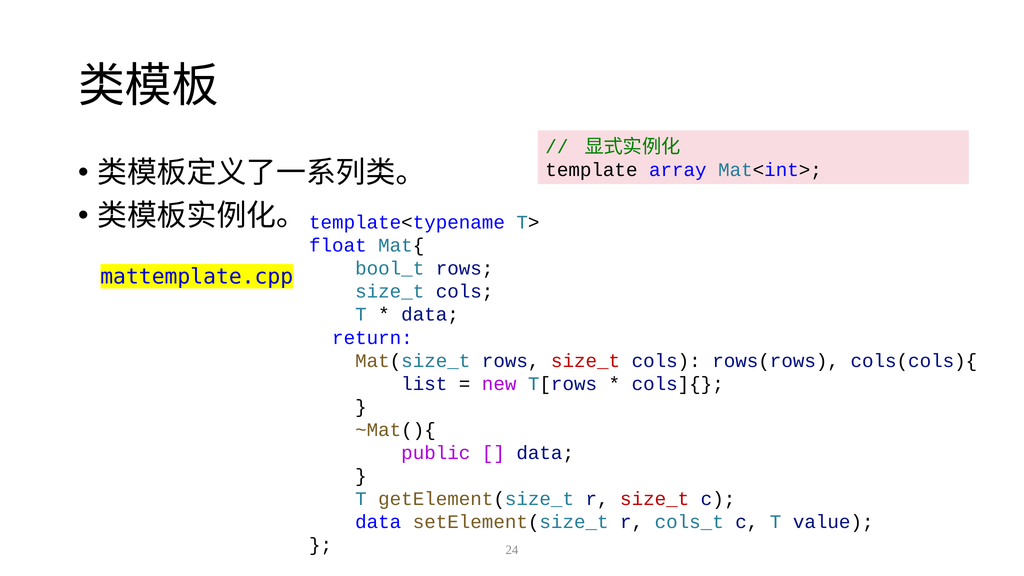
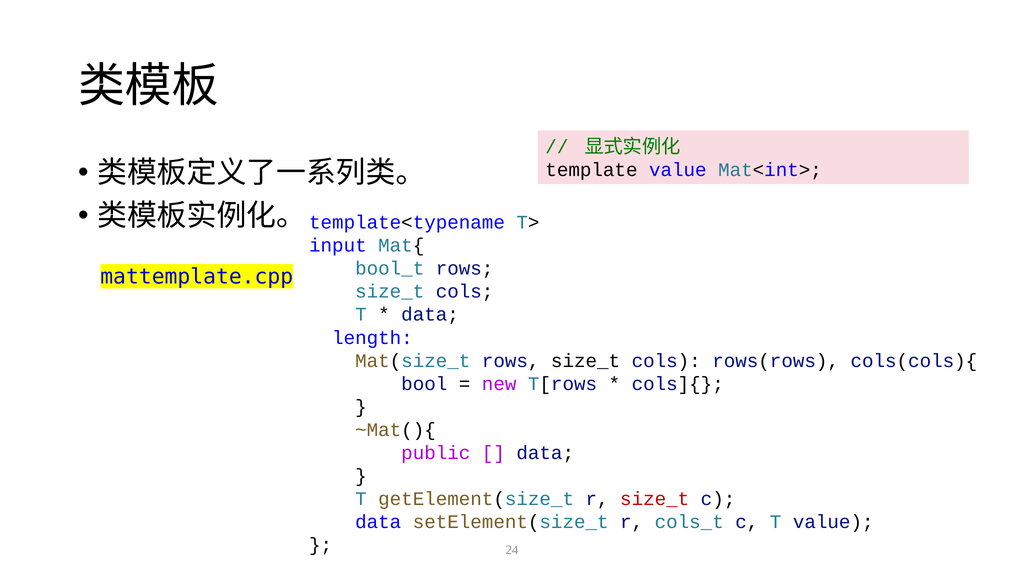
template array: array -> value
float: float -> input
return: return -> length
size_t at (586, 361) colour: red -> black
list: list -> bool
